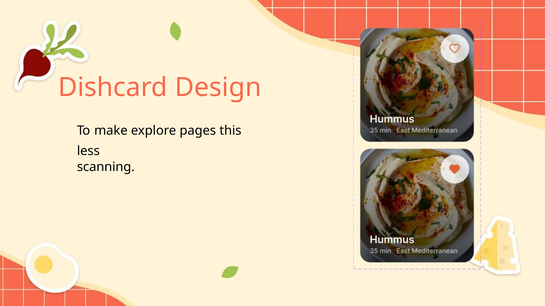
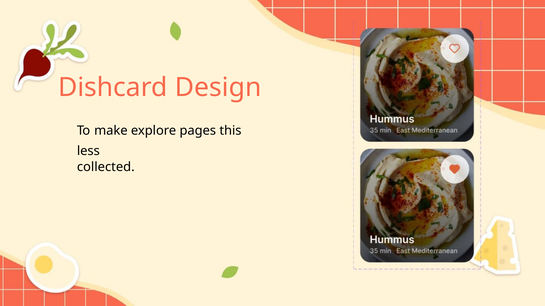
scanning: scanning -> collected
